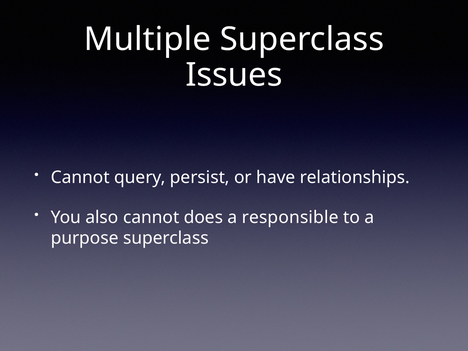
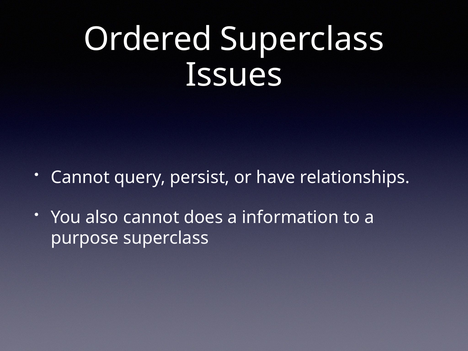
Multiple: Multiple -> Ordered
responsible: responsible -> information
